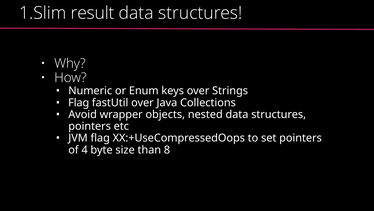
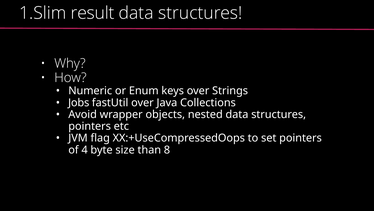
Flag at (79, 102): Flag -> Jobs
